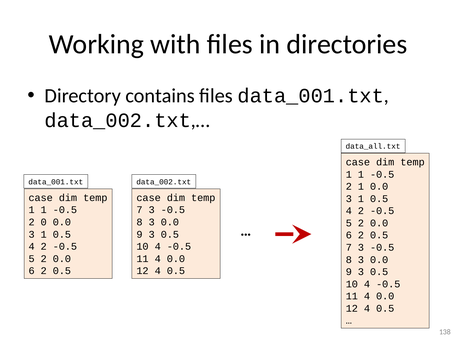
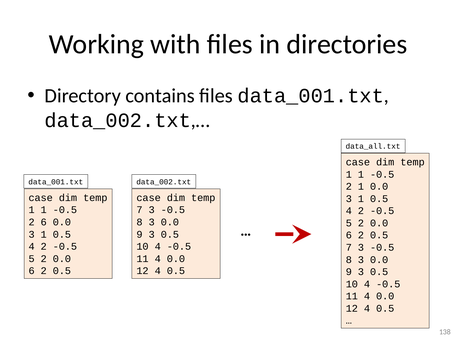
2 0: 0 -> 6
